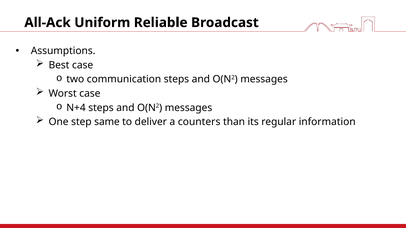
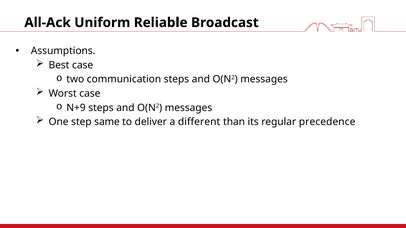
N+4: N+4 -> N+9
counters: counters -> different
information: information -> precedence
